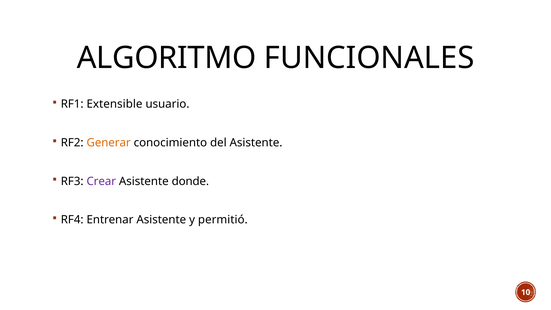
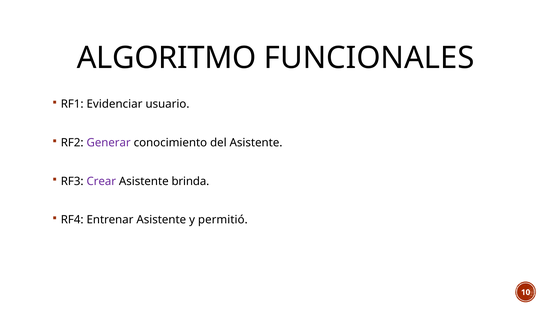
Extensible: Extensible -> Evidenciar
Generar colour: orange -> purple
donde: donde -> brinda
